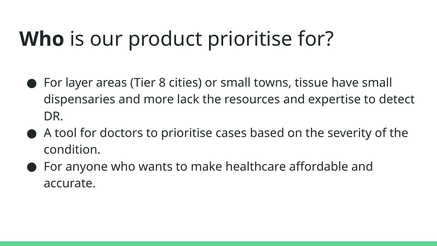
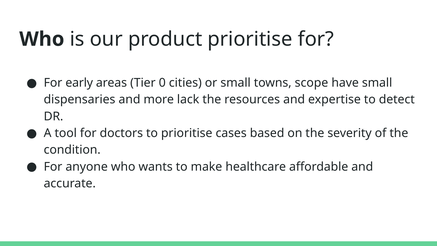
layer: layer -> early
8: 8 -> 0
tissue: tissue -> scope
